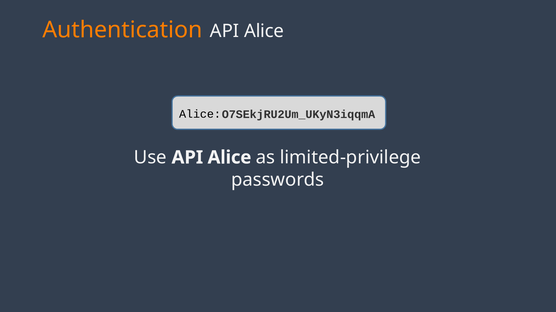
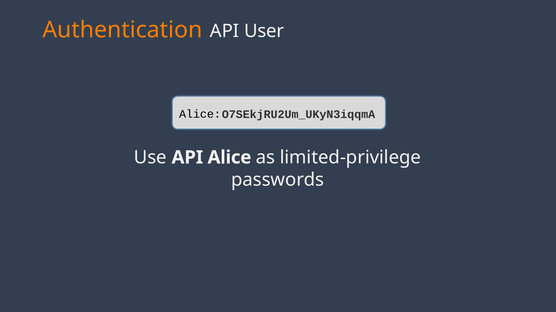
Alice at (264, 31): Alice -> User
